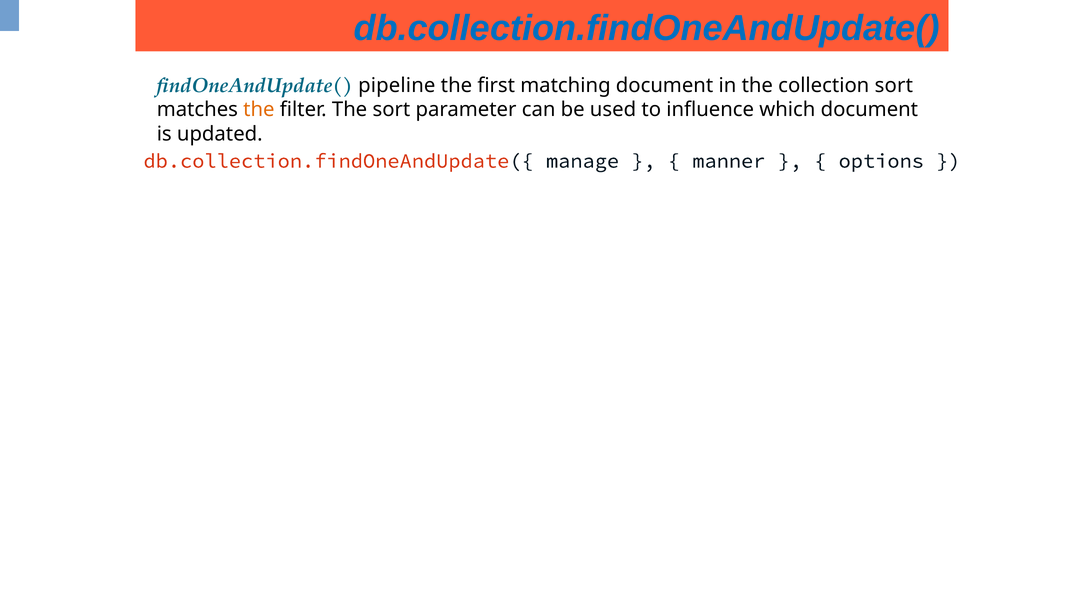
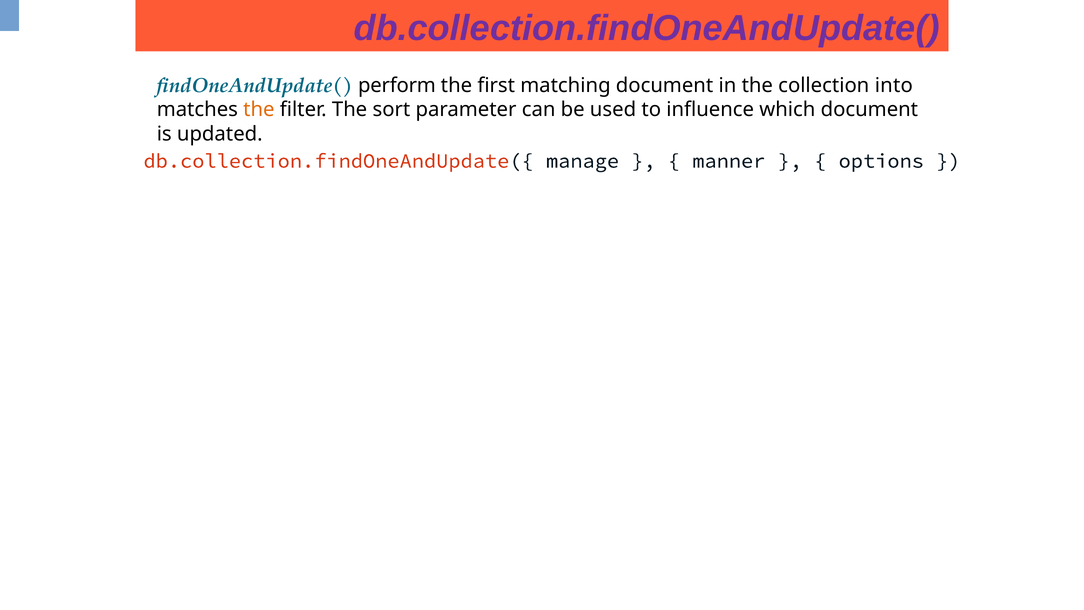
db.collection.findOneAndUpdate( colour: blue -> purple
pipeline: pipeline -> perform
collection sort: sort -> into
